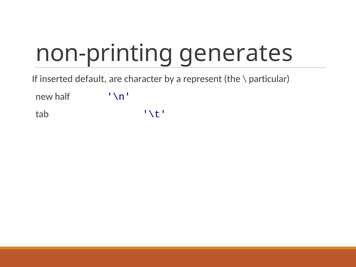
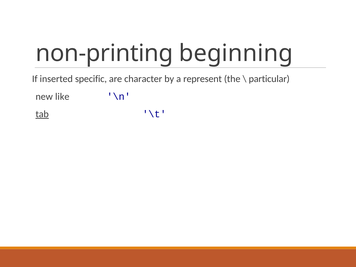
generates: generates -> beginning
default: default -> specific
half: half -> like
tab underline: none -> present
